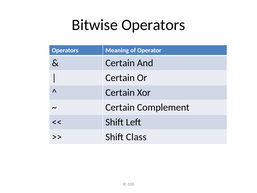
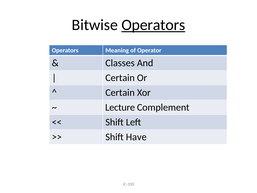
Operators at (153, 25) underline: none -> present
Certain at (120, 63): Certain -> Classes
Certain at (120, 107): Certain -> Lecture
Class: Class -> Have
